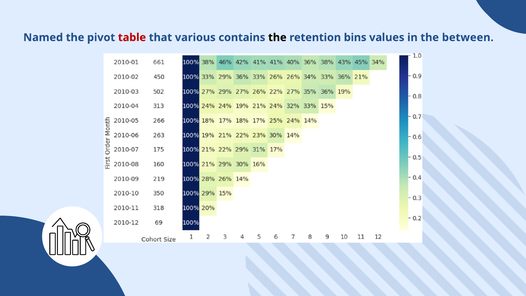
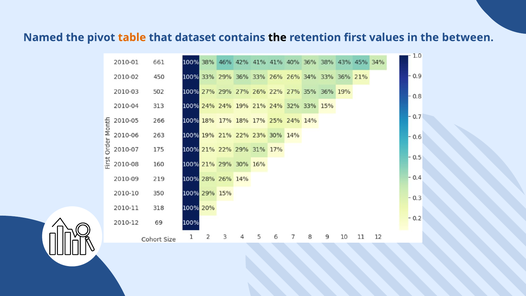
table colour: red -> orange
various: various -> dataset
bins: bins -> first
